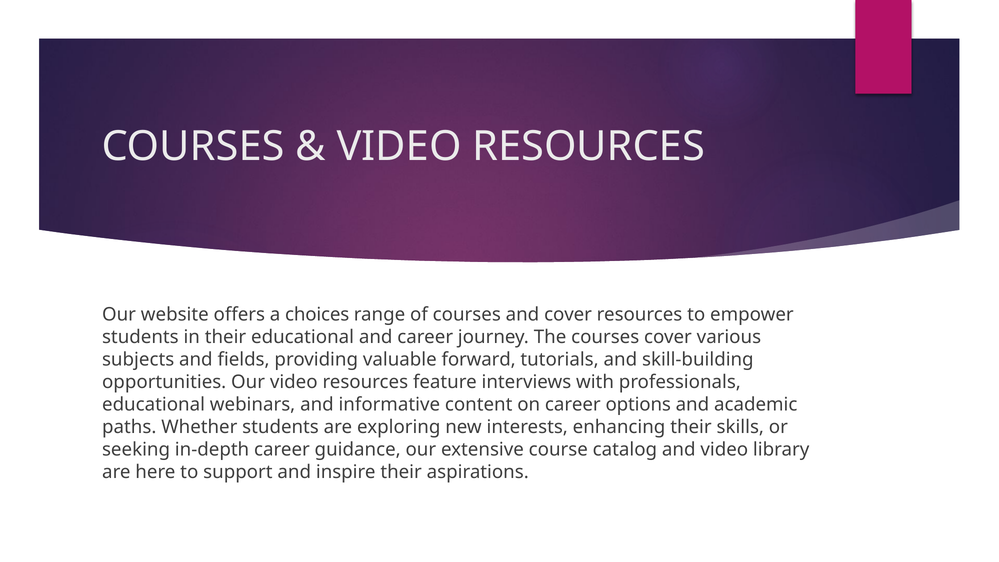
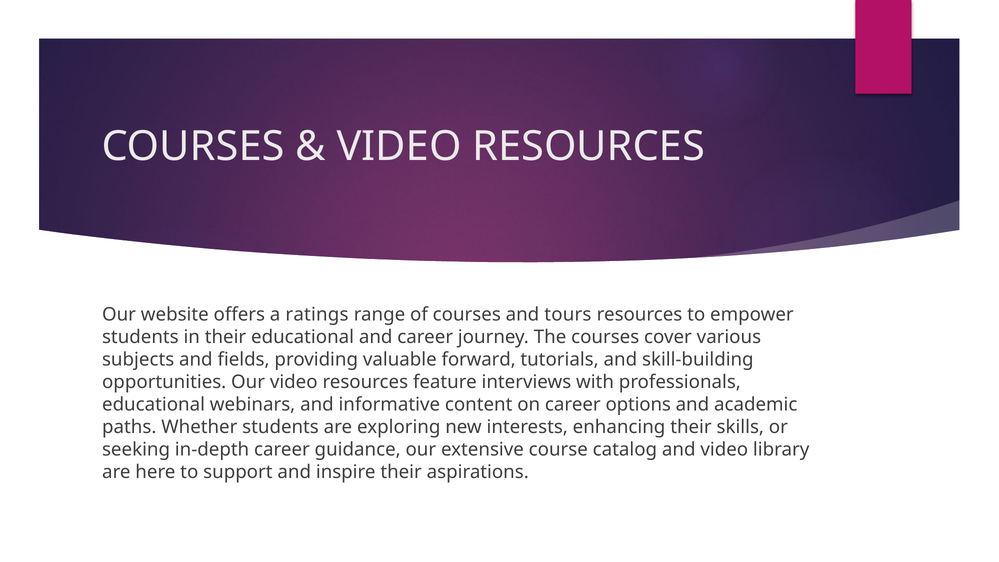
choices: choices -> ratings
and cover: cover -> tours
